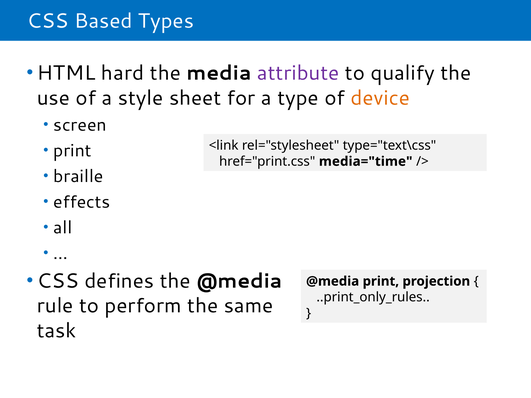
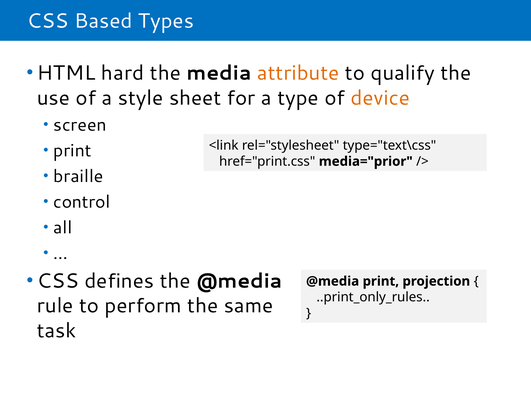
attribute colour: purple -> orange
media="time: media="time -> media="prior
effects: effects -> control
